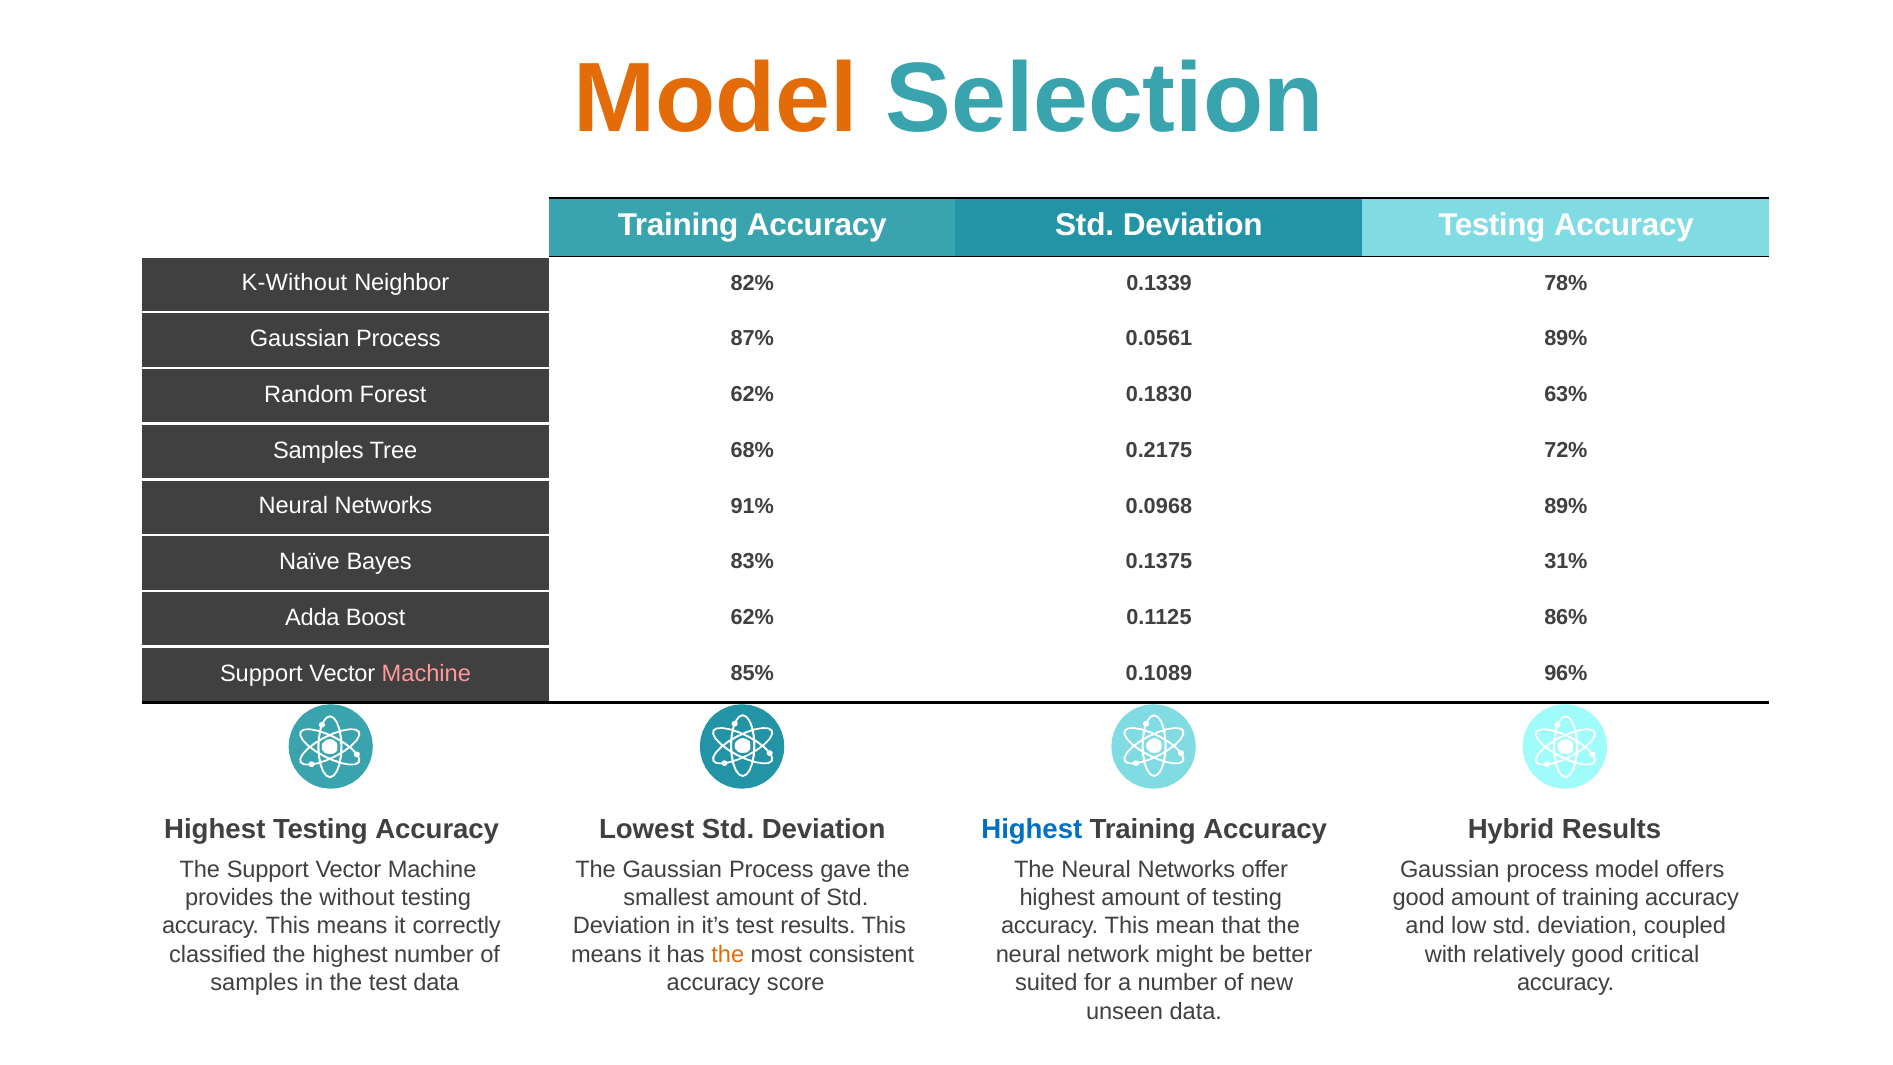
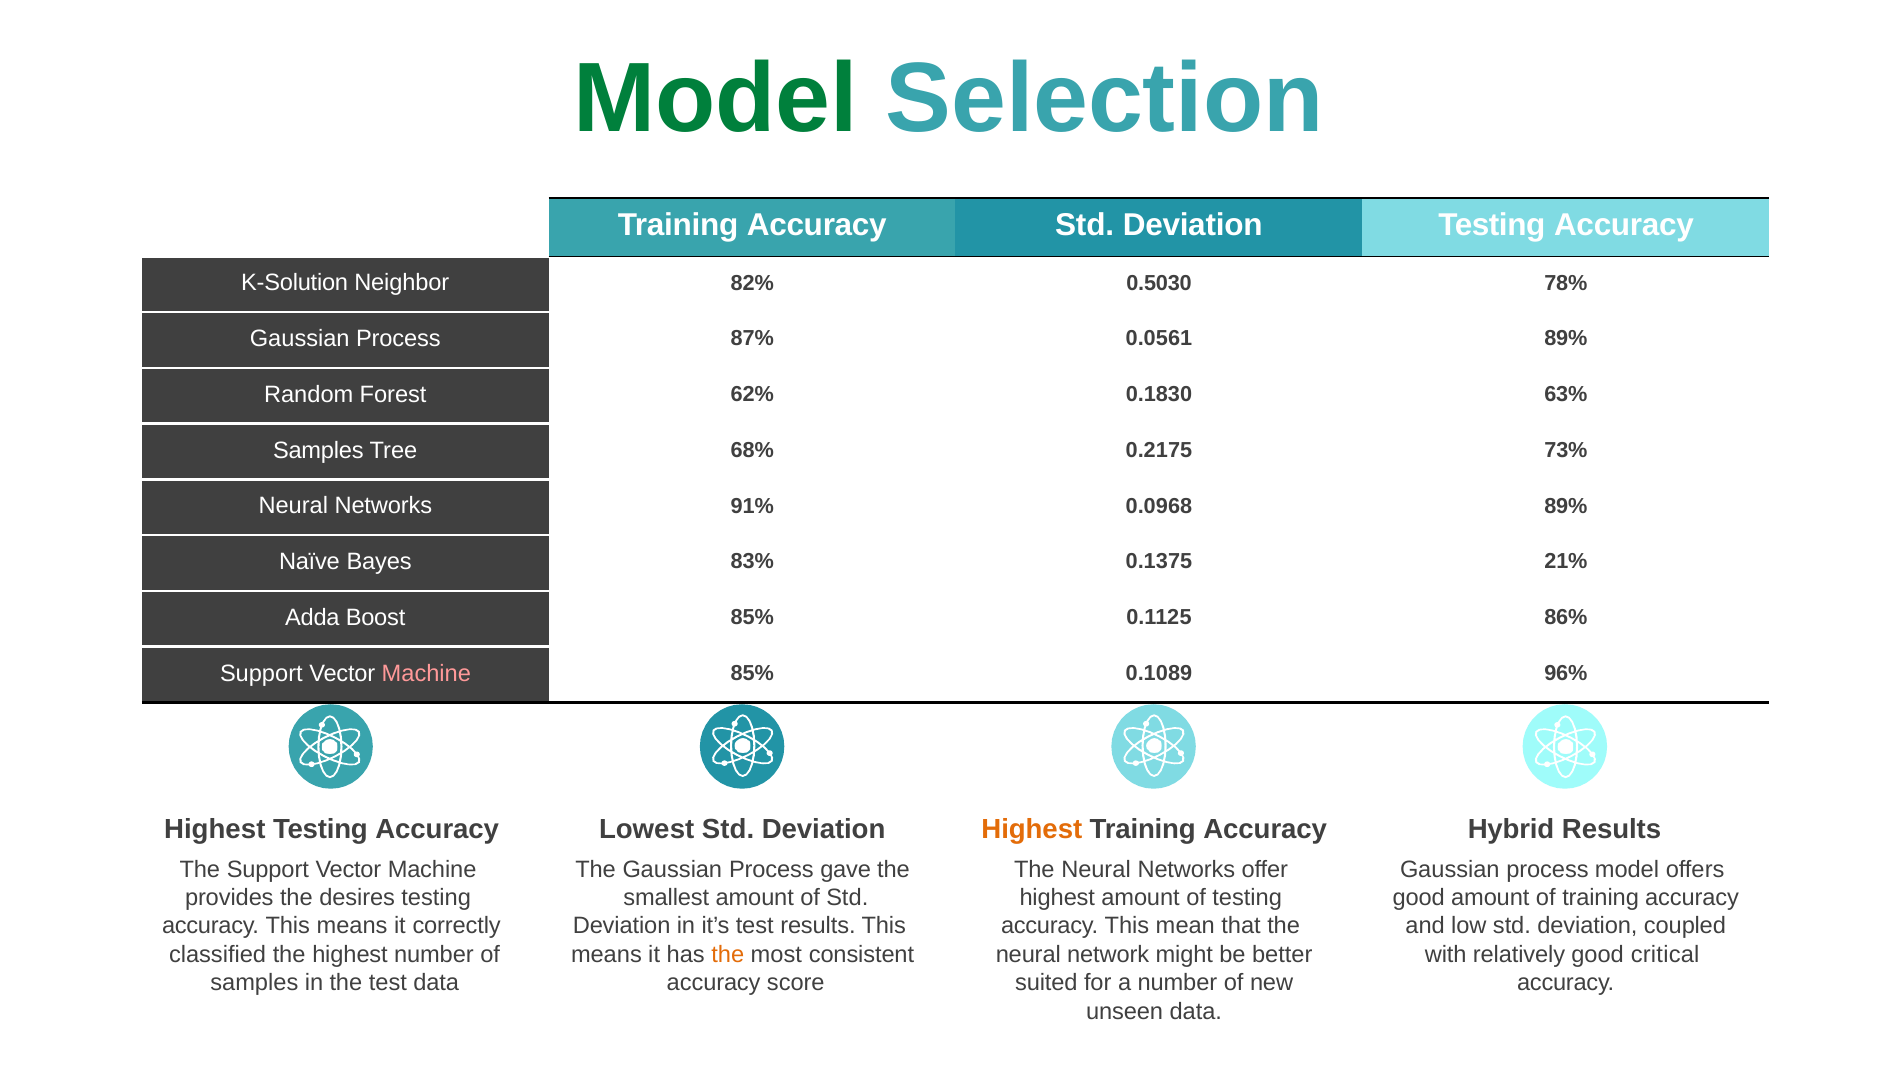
Model at (716, 99) colour: orange -> green
K-Without: K-Without -> K-Solution
0.1339: 0.1339 -> 0.5030
72%: 72% -> 73%
31%: 31% -> 21%
Boost 62%: 62% -> 85%
Highest at (1032, 829) colour: blue -> orange
without: without -> desires
